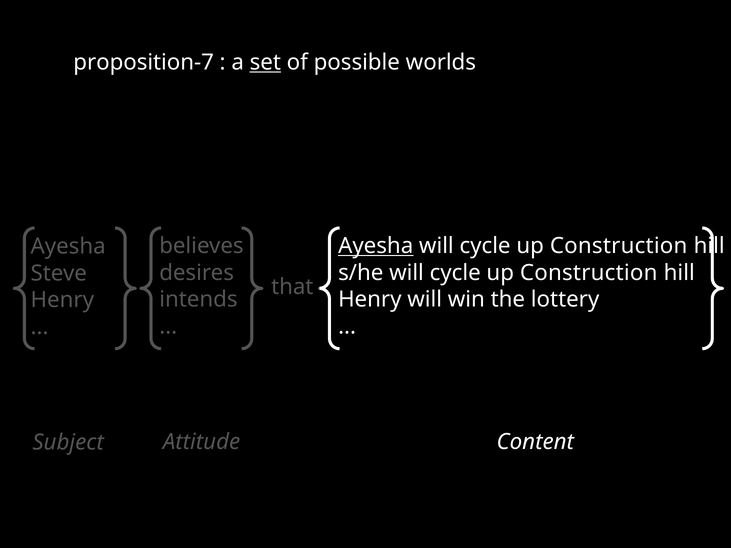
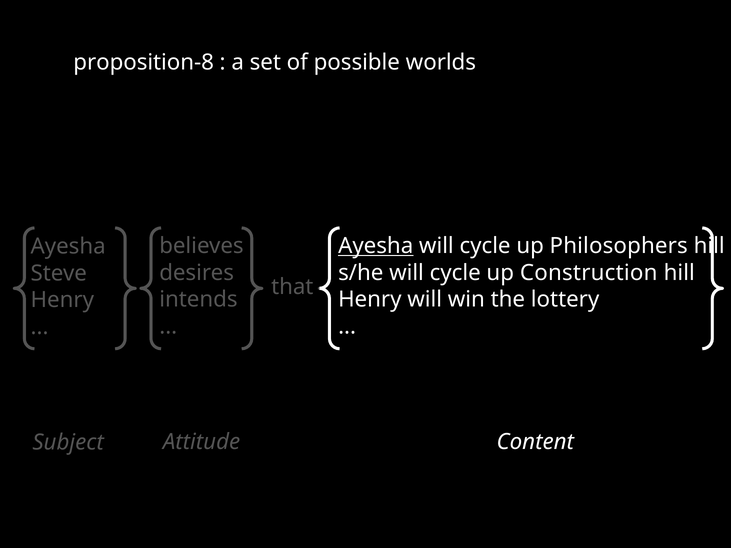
proposition-7: proposition-7 -> proposition-8
set underline: present -> none
Construction at (619, 246): Construction -> Philosophers
